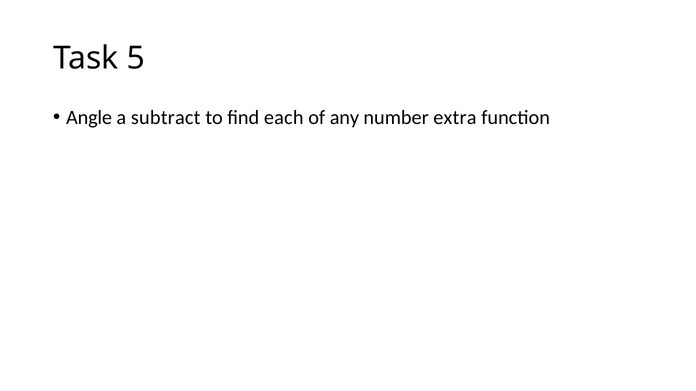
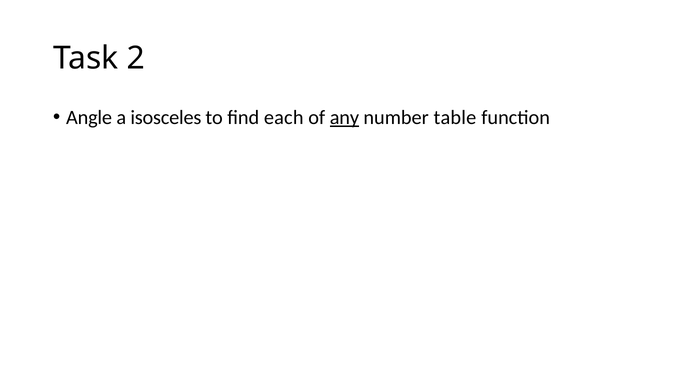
5: 5 -> 2
subtract: subtract -> isosceles
any underline: none -> present
extra: extra -> table
